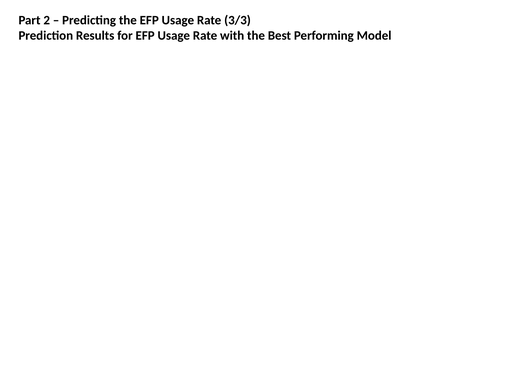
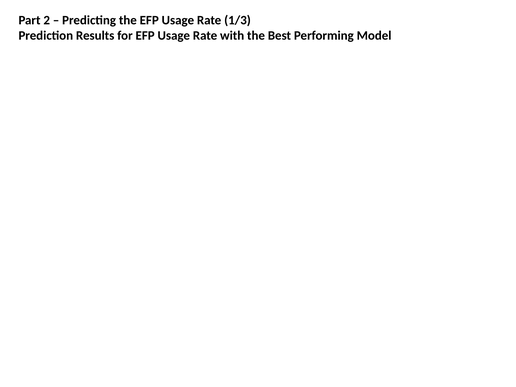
3/3: 3/3 -> 1/3
